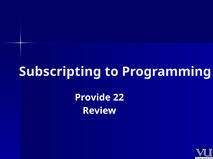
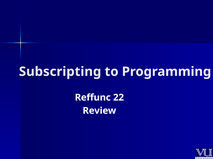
Provide: Provide -> Reffunc
